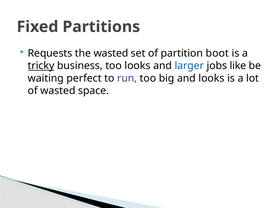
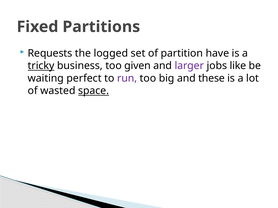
the wasted: wasted -> logged
boot: boot -> have
too looks: looks -> given
larger colour: blue -> purple
and looks: looks -> these
space underline: none -> present
